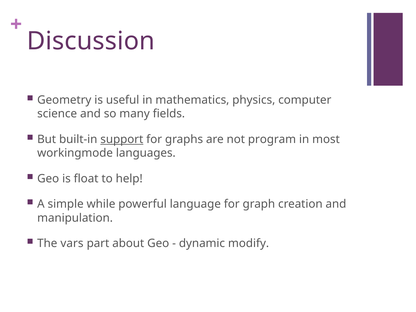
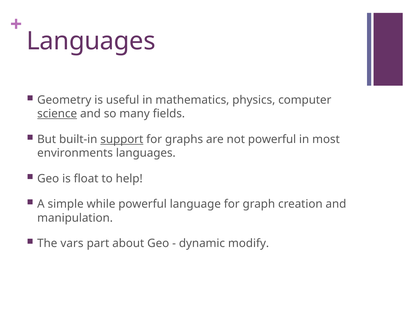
Discussion at (91, 41): Discussion -> Languages
science underline: none -> present
not program: program -> powerful
workingmode: workingmode -> environments
